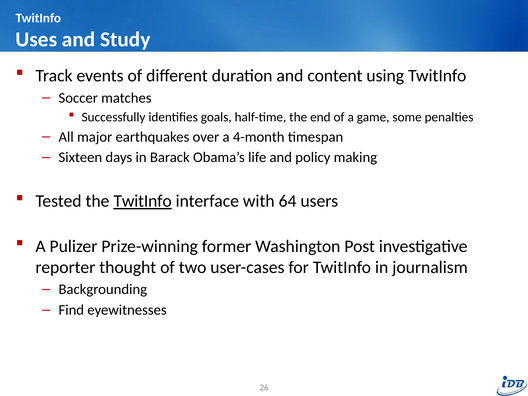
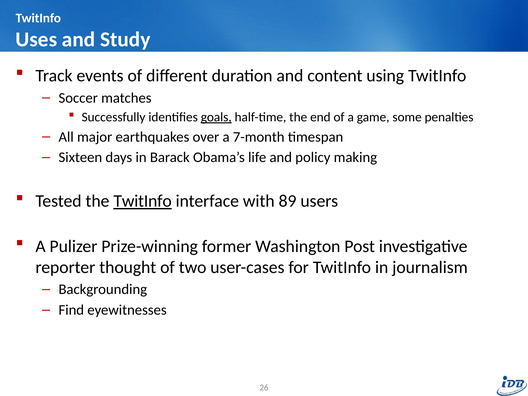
goals underline: none -> present
4-month: 4-month -> 7-month
64: 64 -> 89
